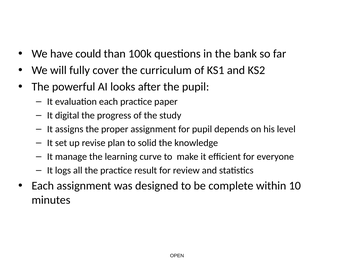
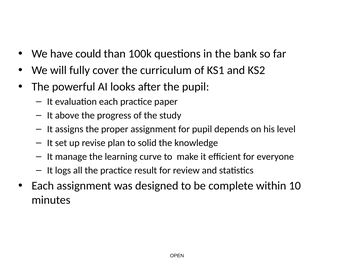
digital: digital -> above
